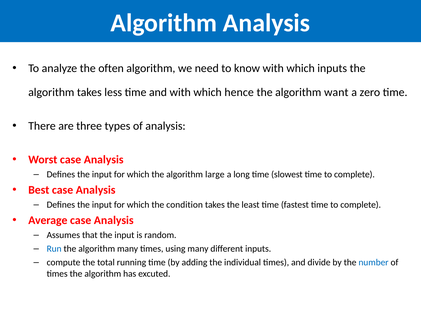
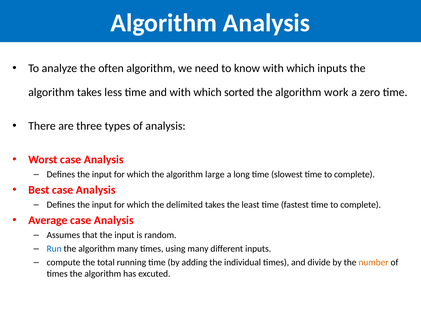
hence: hence -> sorted
want: want -> work
condition: condition -> delimited
number colour: blue -> orange
